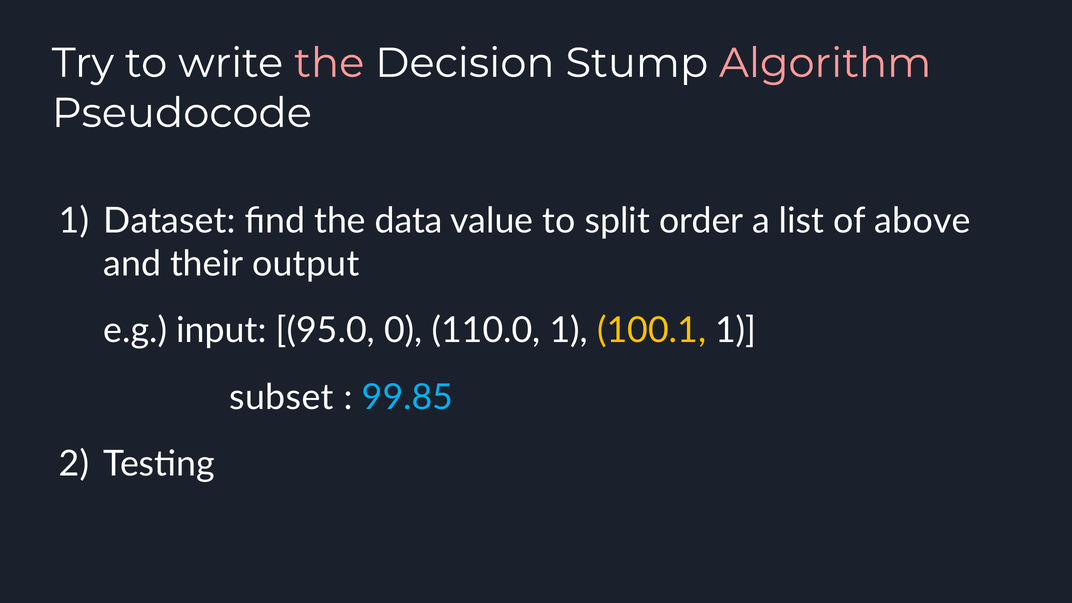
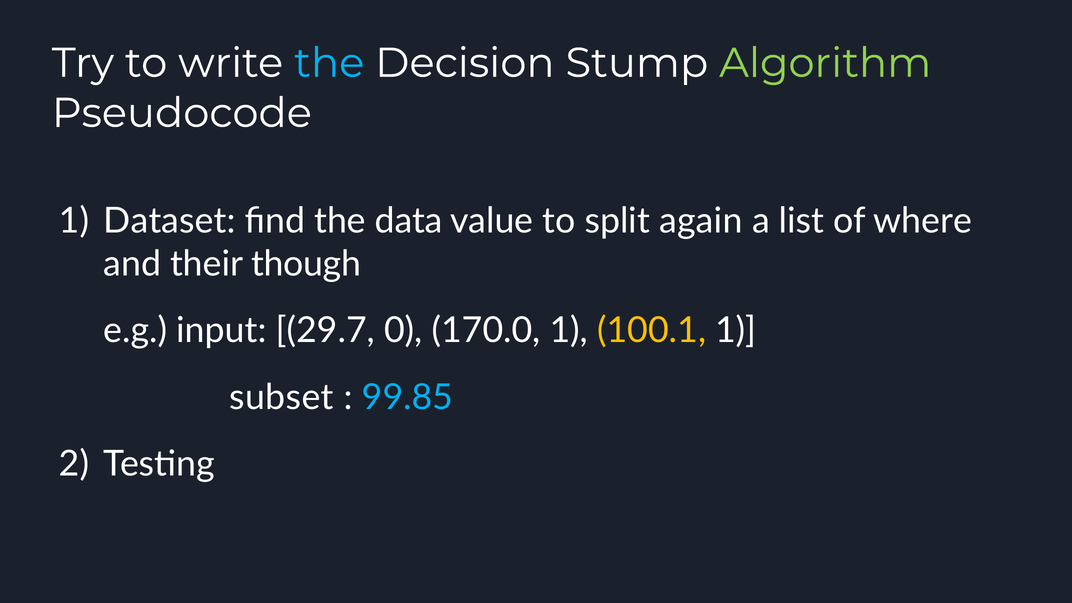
the at (329, 63) colour: pink -> light blue
Algorithm colour: pink -> light green
order: order -> again
above: above -> where
output: output -> though
95.0: 95.0 -> 29.7
110.0: 110.0 -> 170.0
